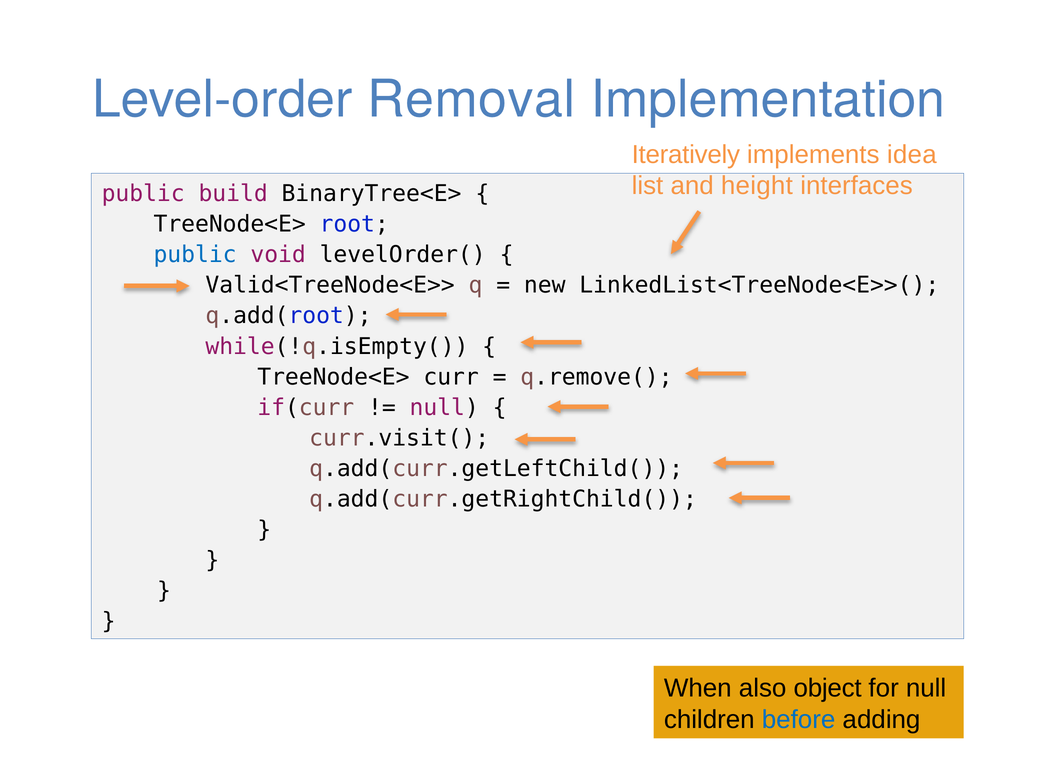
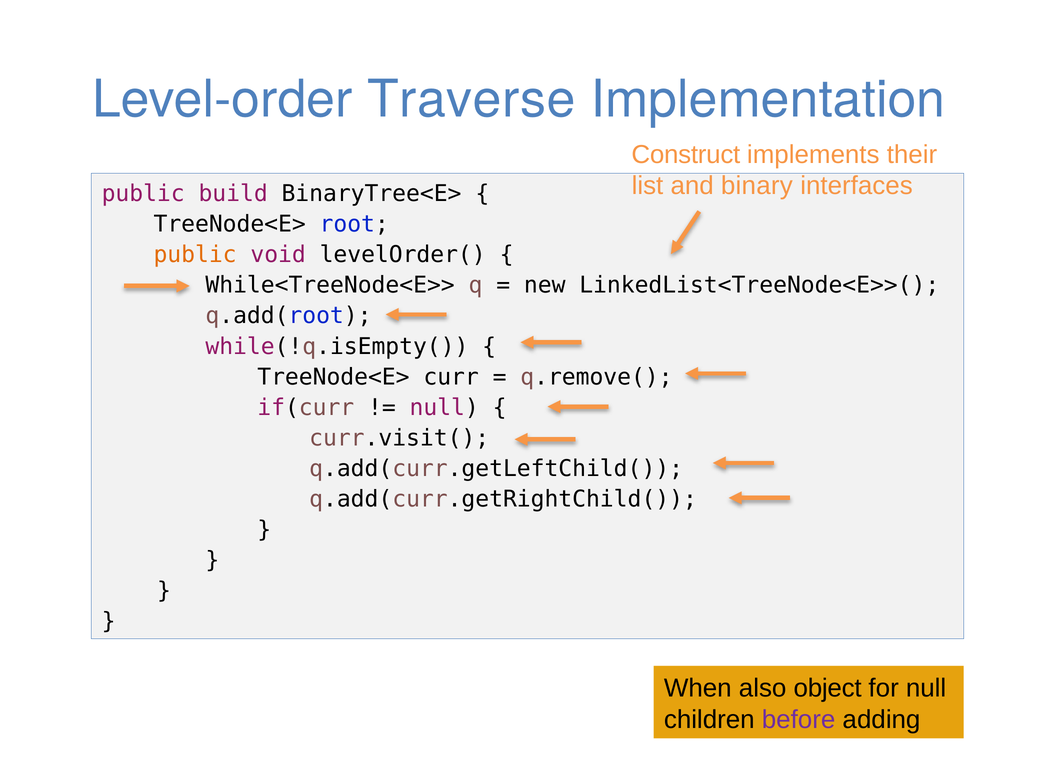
Removal: Removal -> Traverse
Iteratively: Iteratively -> Construct
idea: idea -> their
height: height -> binary
public at (195, 255) colour: blue -> orange
Valid<TreeNode<E>>: Valid<TreeNode<E>> -> While<TreeNode<E>>
before colour: blue -> purple
